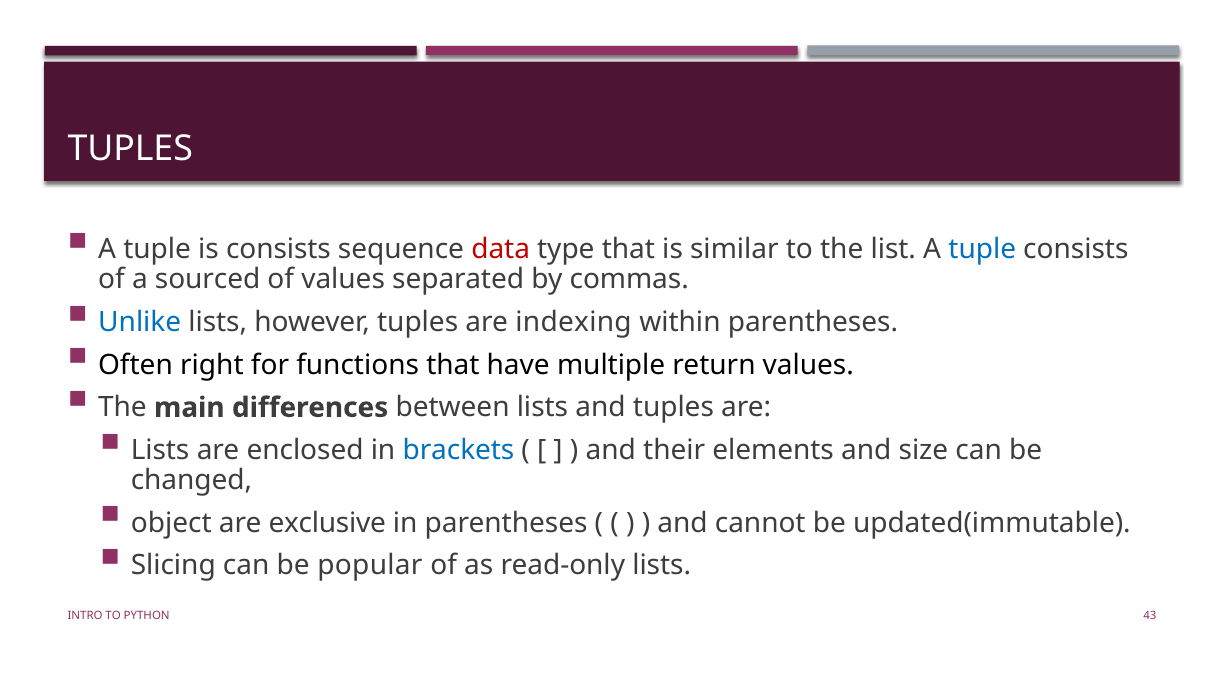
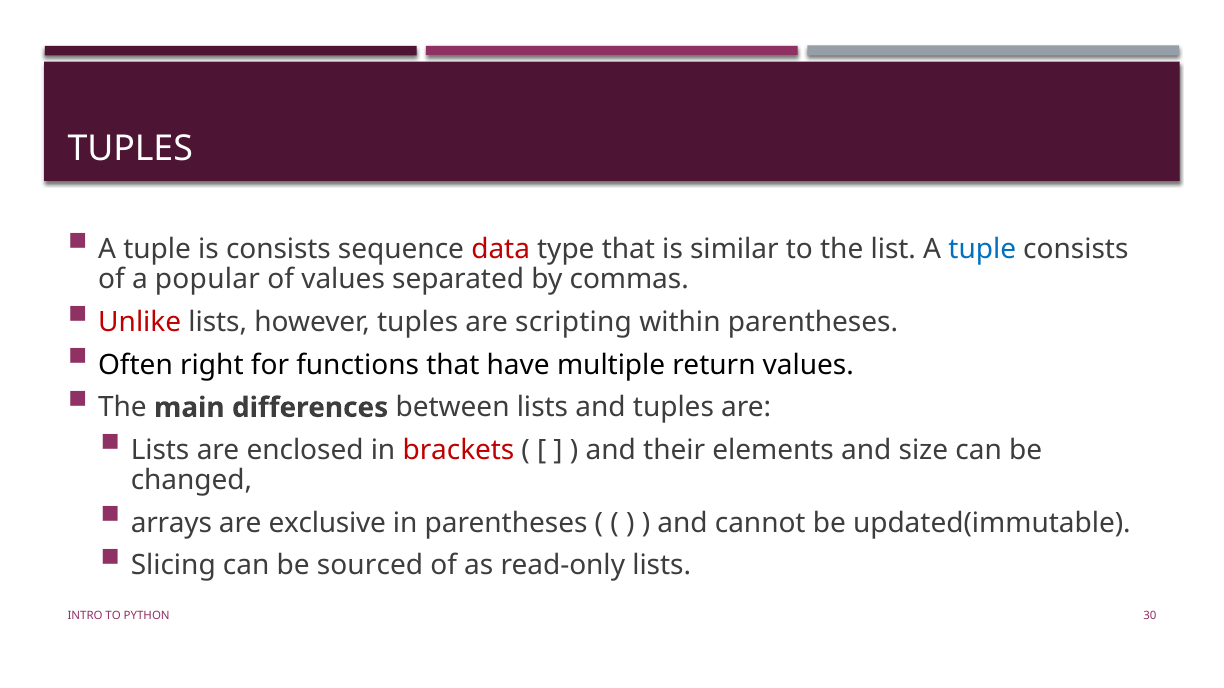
sourced: sourced -> popular
Unlike colour: blue -> red
indexing: indexing -> scripting
brackets colour: blue -> red
object: object -> arrays
popular: popular -> sourced
43: 43 -> 30
